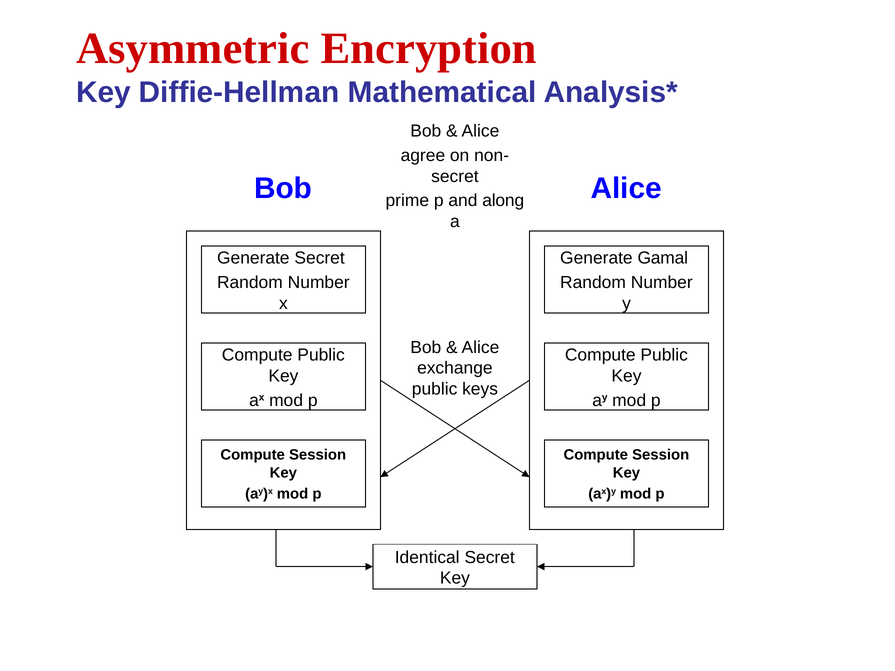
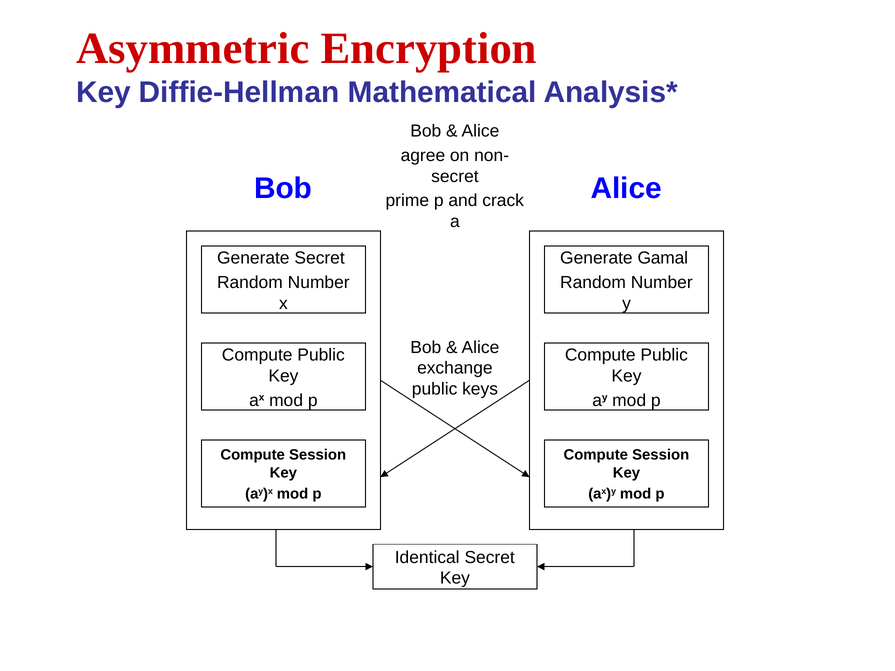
along: along -> crack
